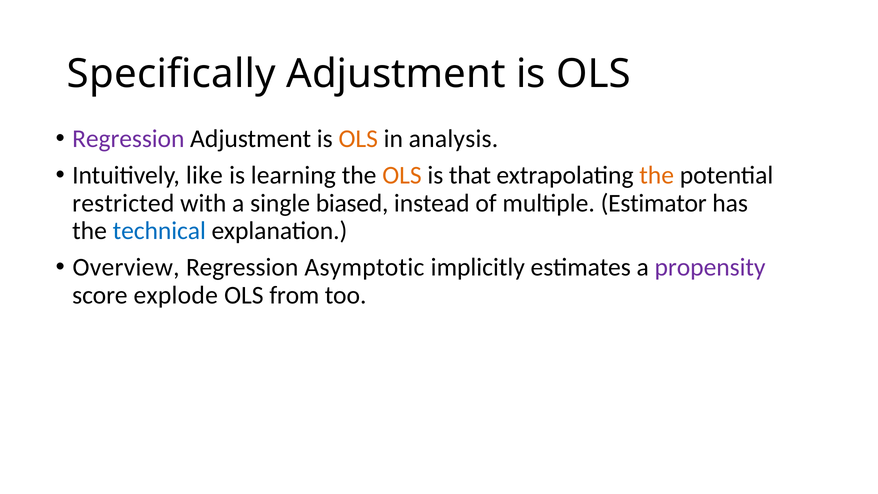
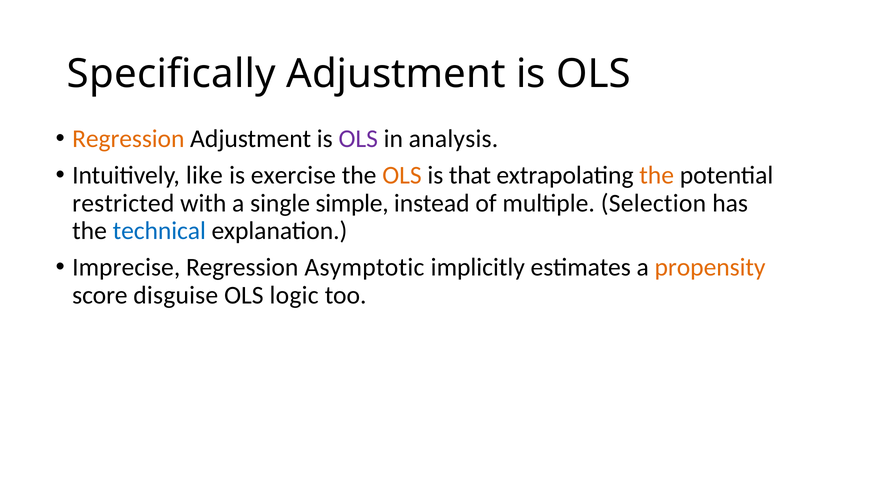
Regression at (128, 139) colour: purple -> orange
OLS at (358, 139) colour: orange -> purple
learning: learning -> exercise
biased: biased -> simple
Estimator: Estimator -> Selection
Overview: Overview -> Imprecise
propensity colour: purple -> orange
explode: explode -> disguise
from: from -> logic
